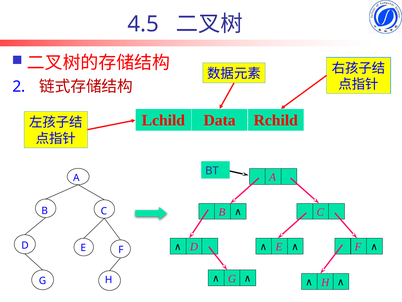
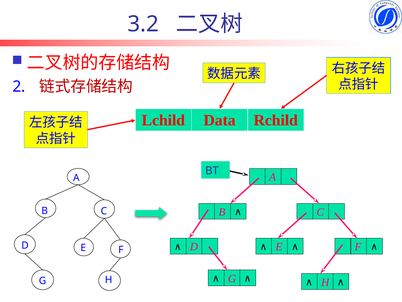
4.5: 4.5 -> 3.2
